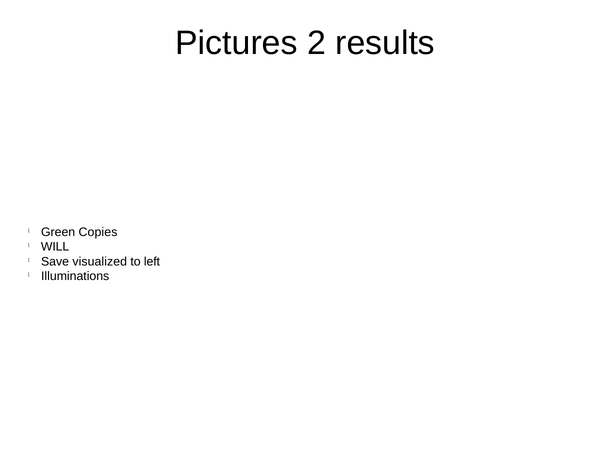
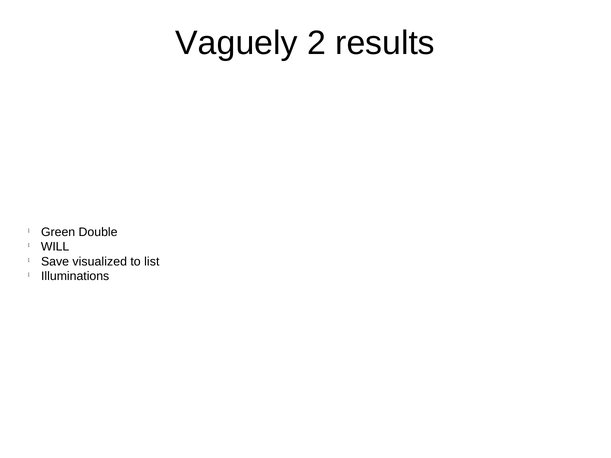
Pictures: Pictures -> Vaguely
Copies: Copies -> Double
left: left -> list
